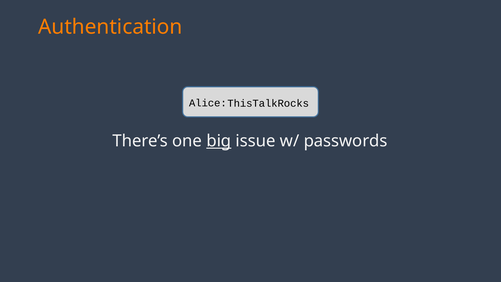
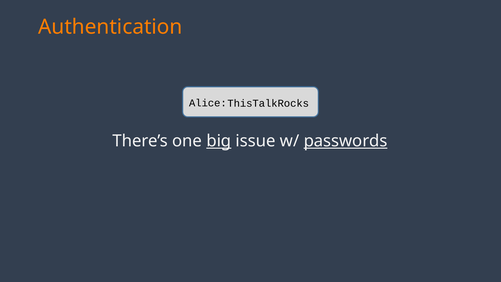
passwords underline: none -> present
